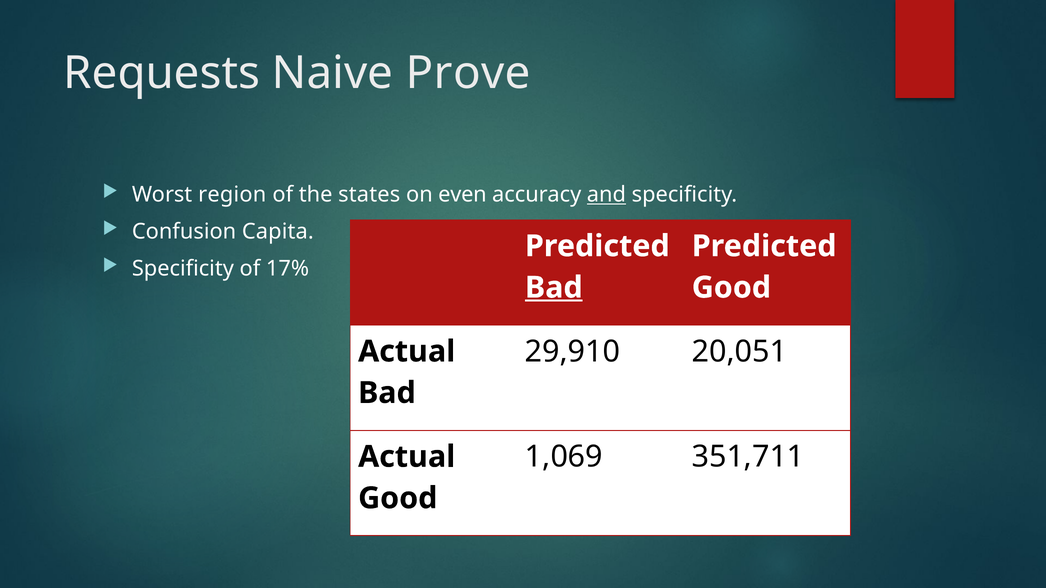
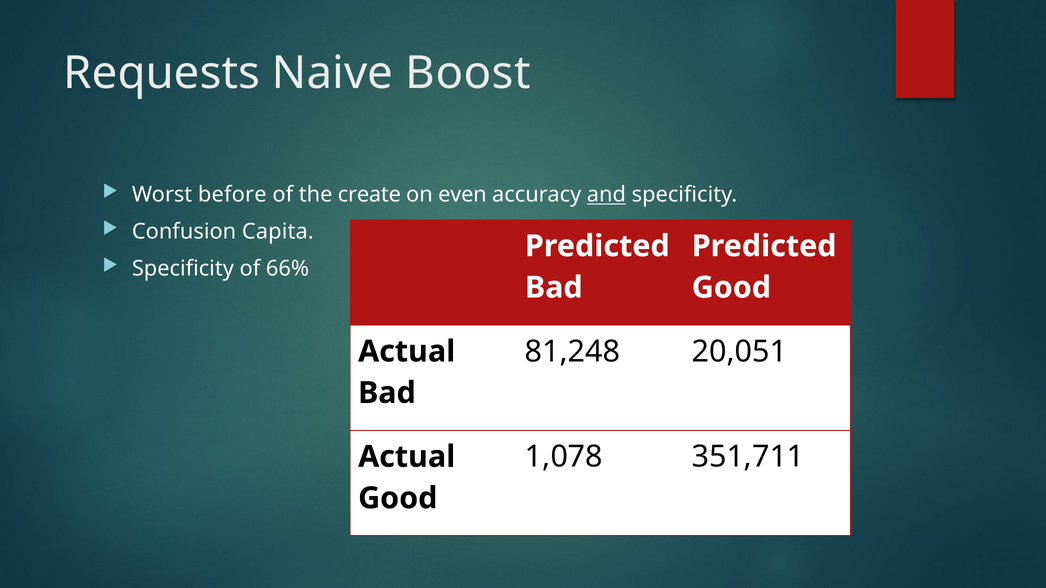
Prove: Prove -> Boost
region: region -> before
states: states -> create
17%: 17% -> 66%
Bad at (554, 288) underline: present -> none
29,910: 29,910 -> 81,248
1,069: 1,069 -> 1,078
